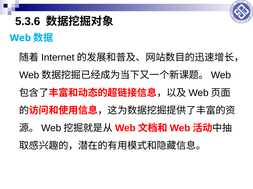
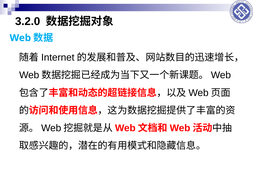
5.3.6: 5.3.6 -> 3.2.0
